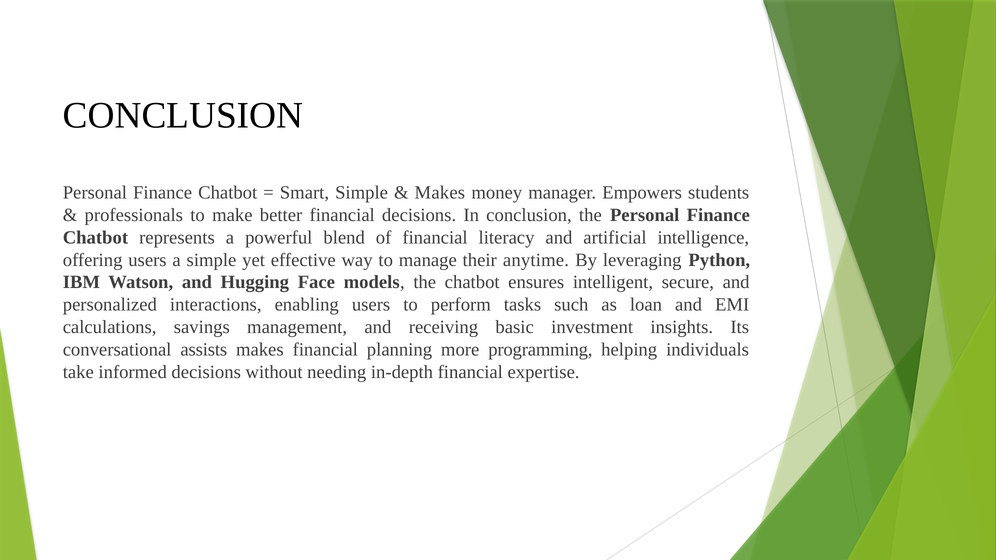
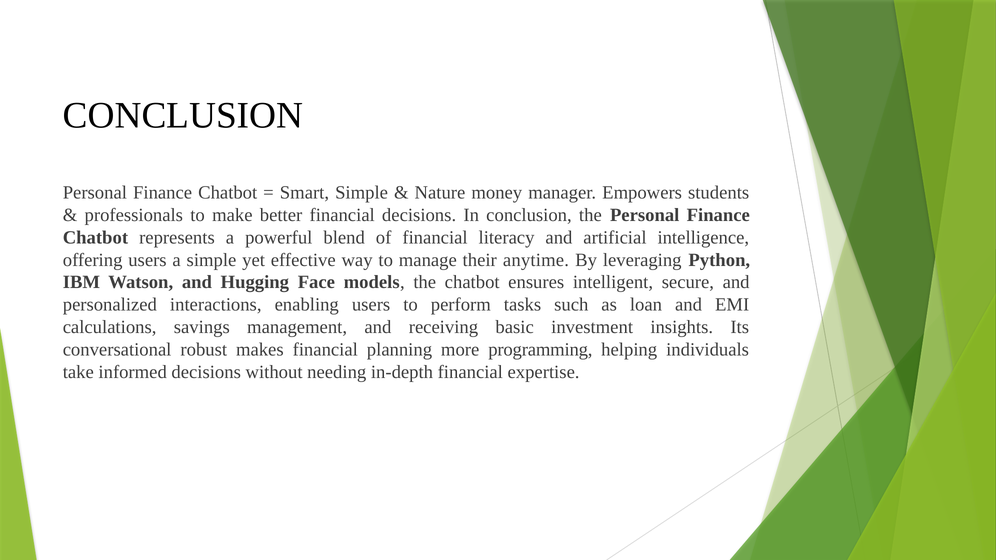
Makes at (440, 193): Makes -> Nature
assists: assists -> robust
